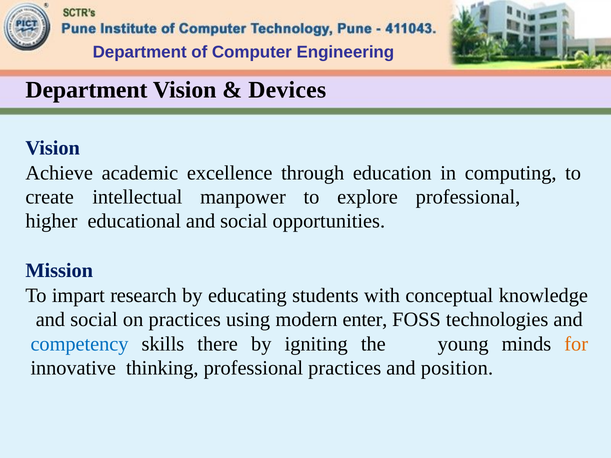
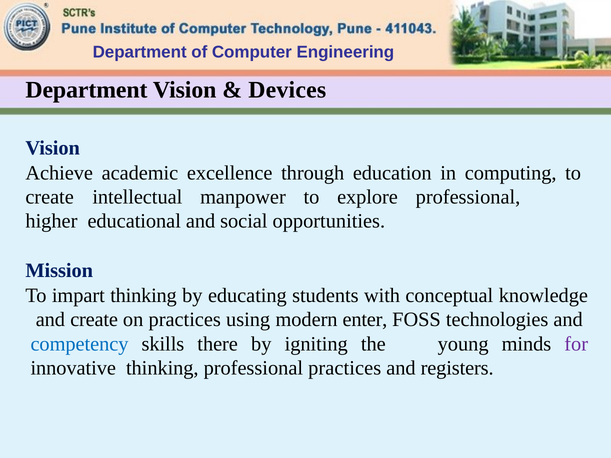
impart research: research -> thinking
social at (94, 320): social -> create
for colour: orange -> purple
position: position -> registers
